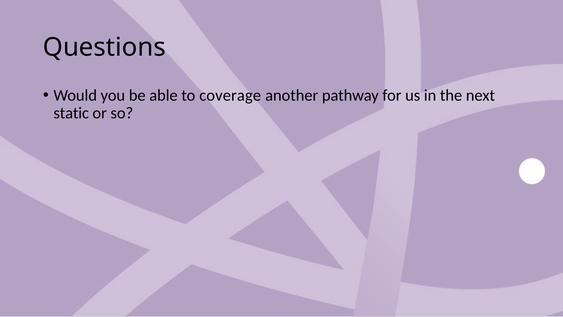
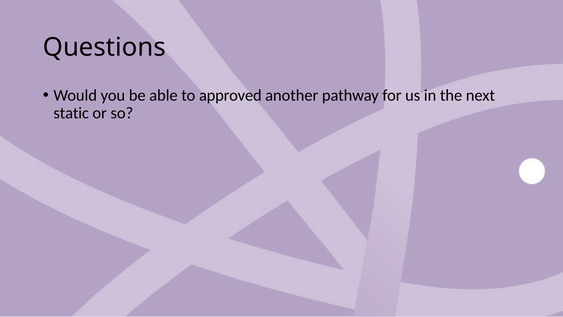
coverage: coverage -> approved
